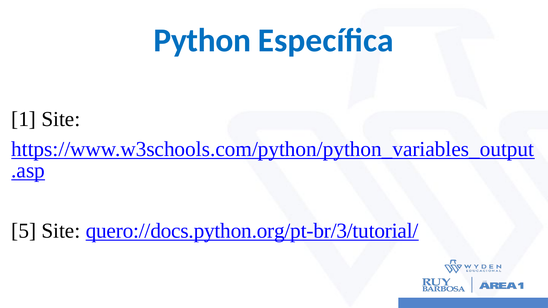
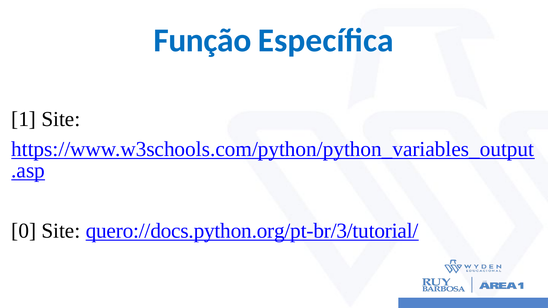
Python: Python -> Função
5: 5 -> 0
